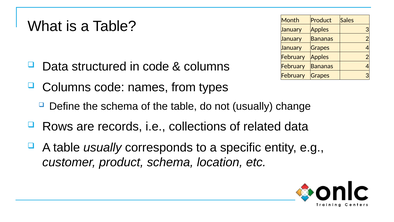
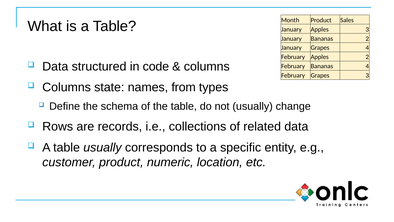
Columns code: code -> state
product schema: schema -> numeric
